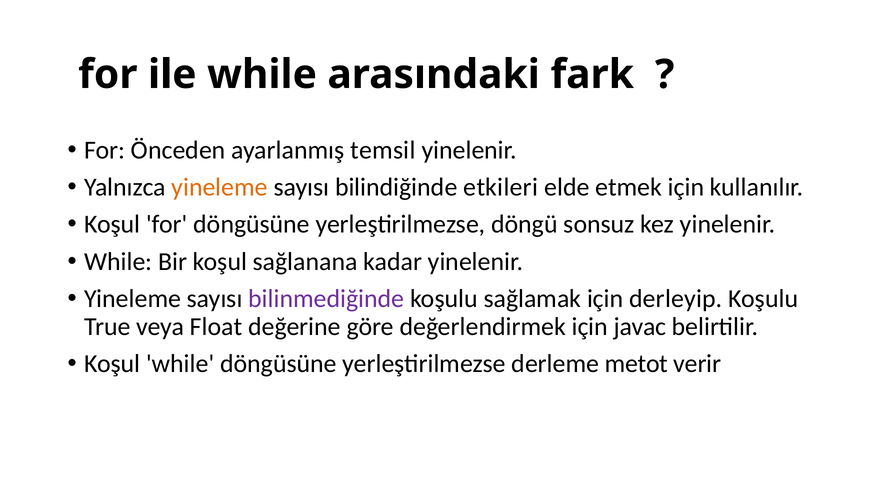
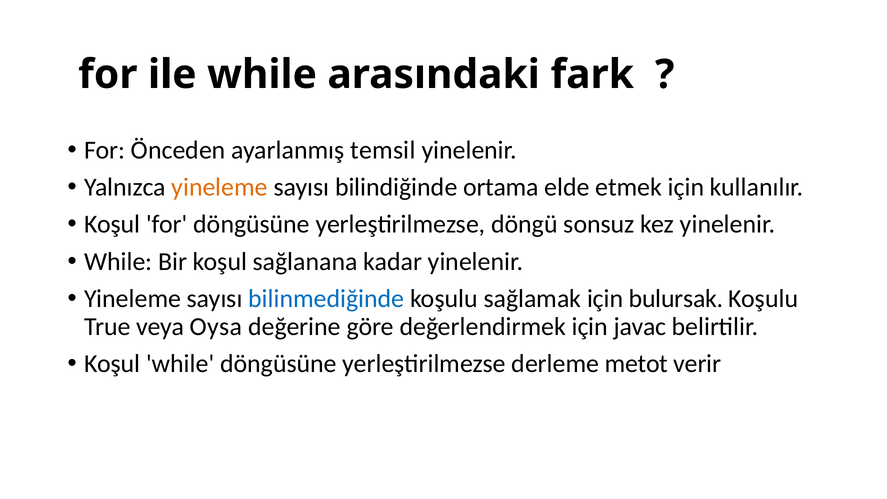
etkileri: etkileri -> ortama
bilinmediğinde colour: purple -> blue
derleyip: derleyip -> bulursak
Float: Float -> Oysa
